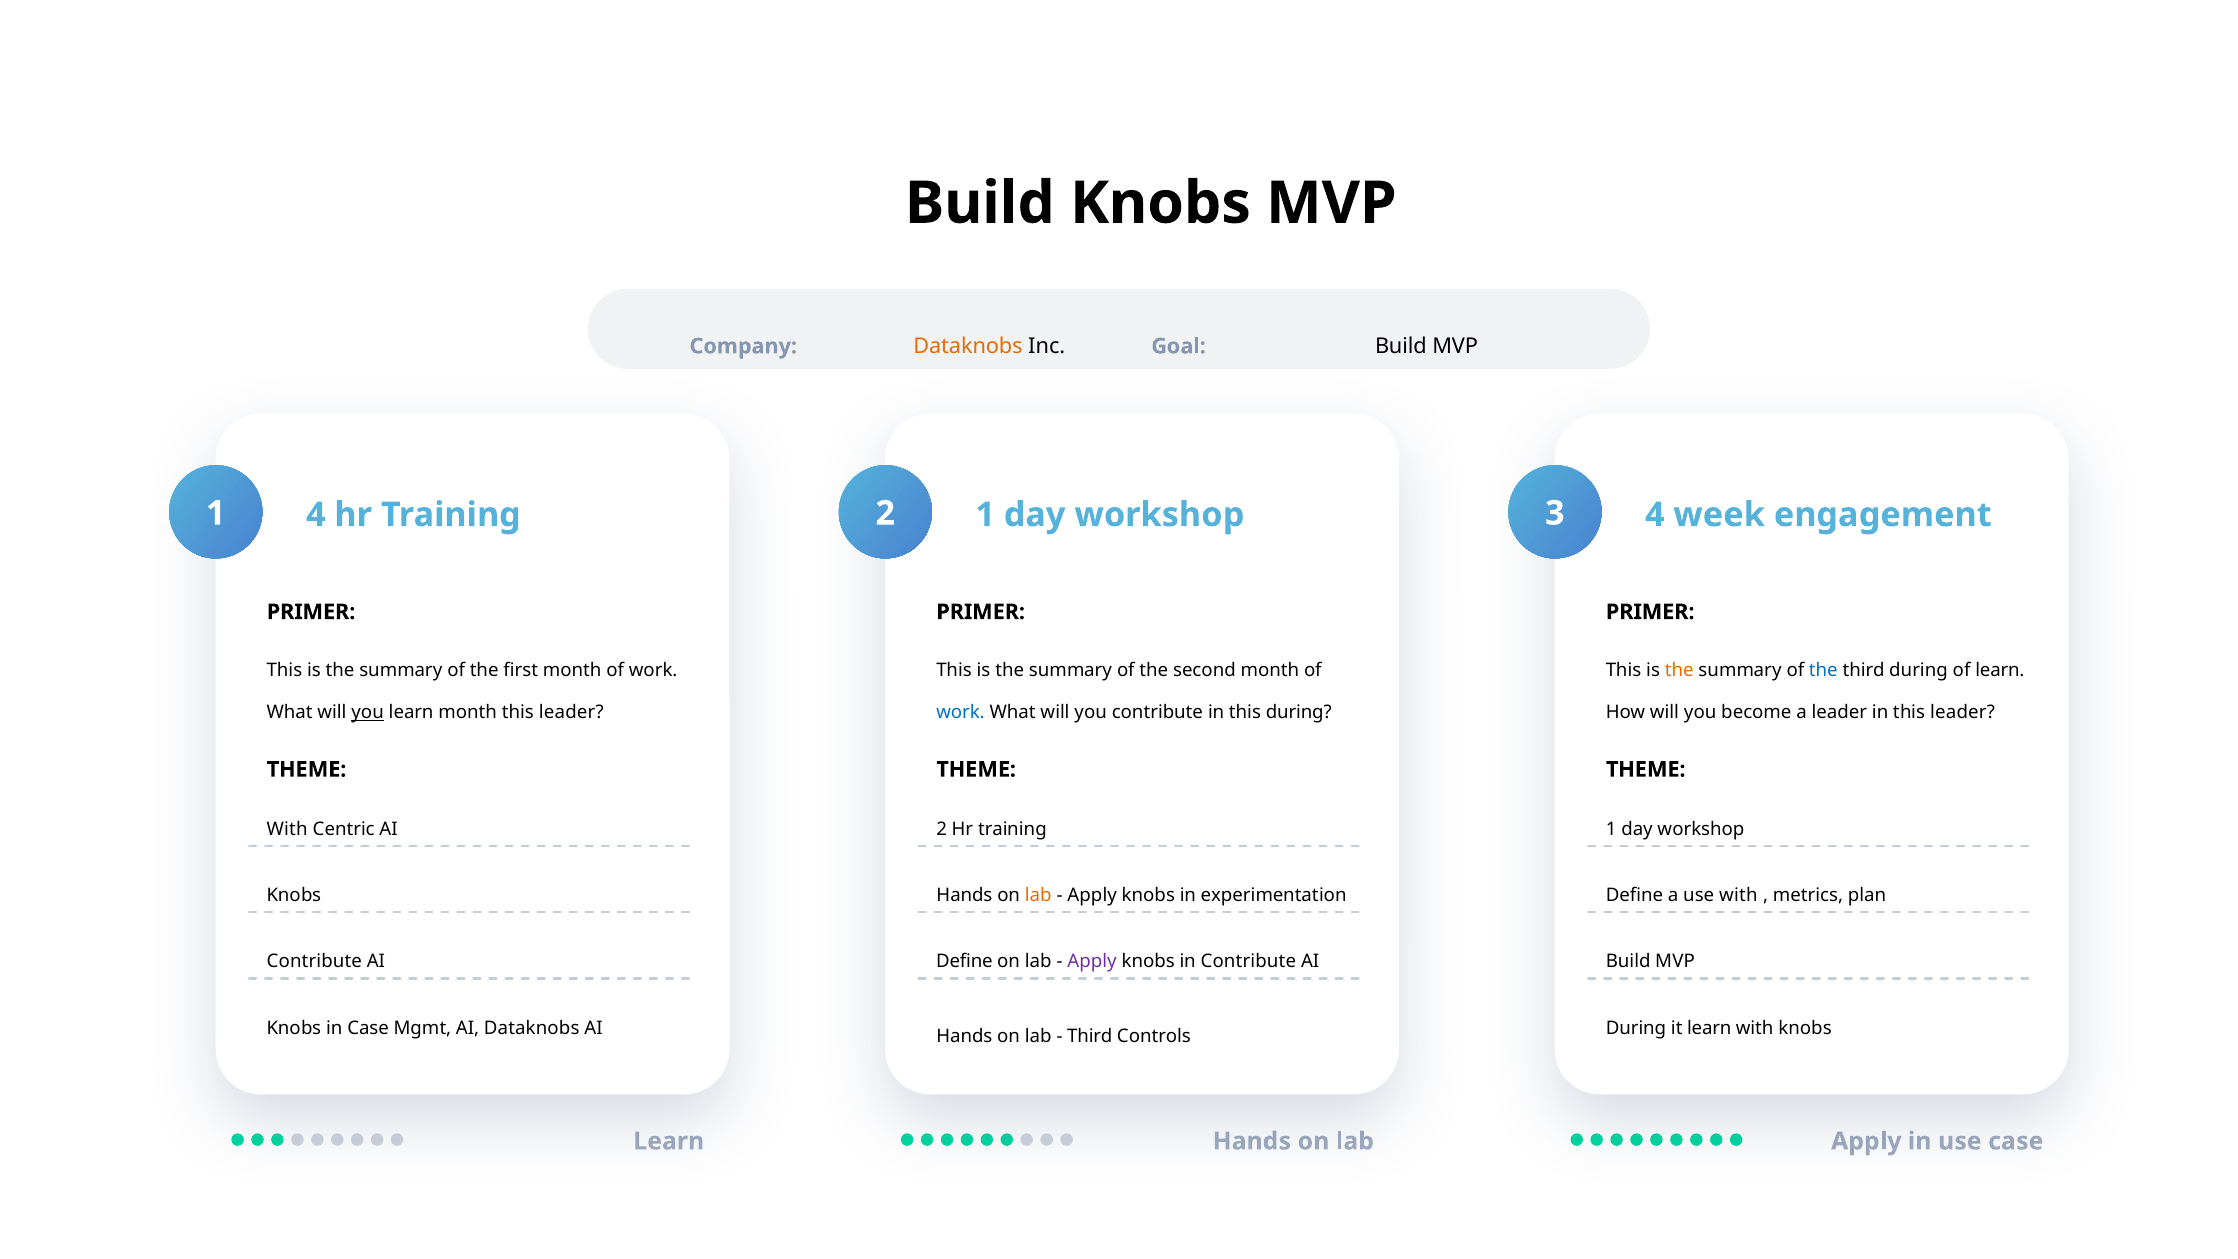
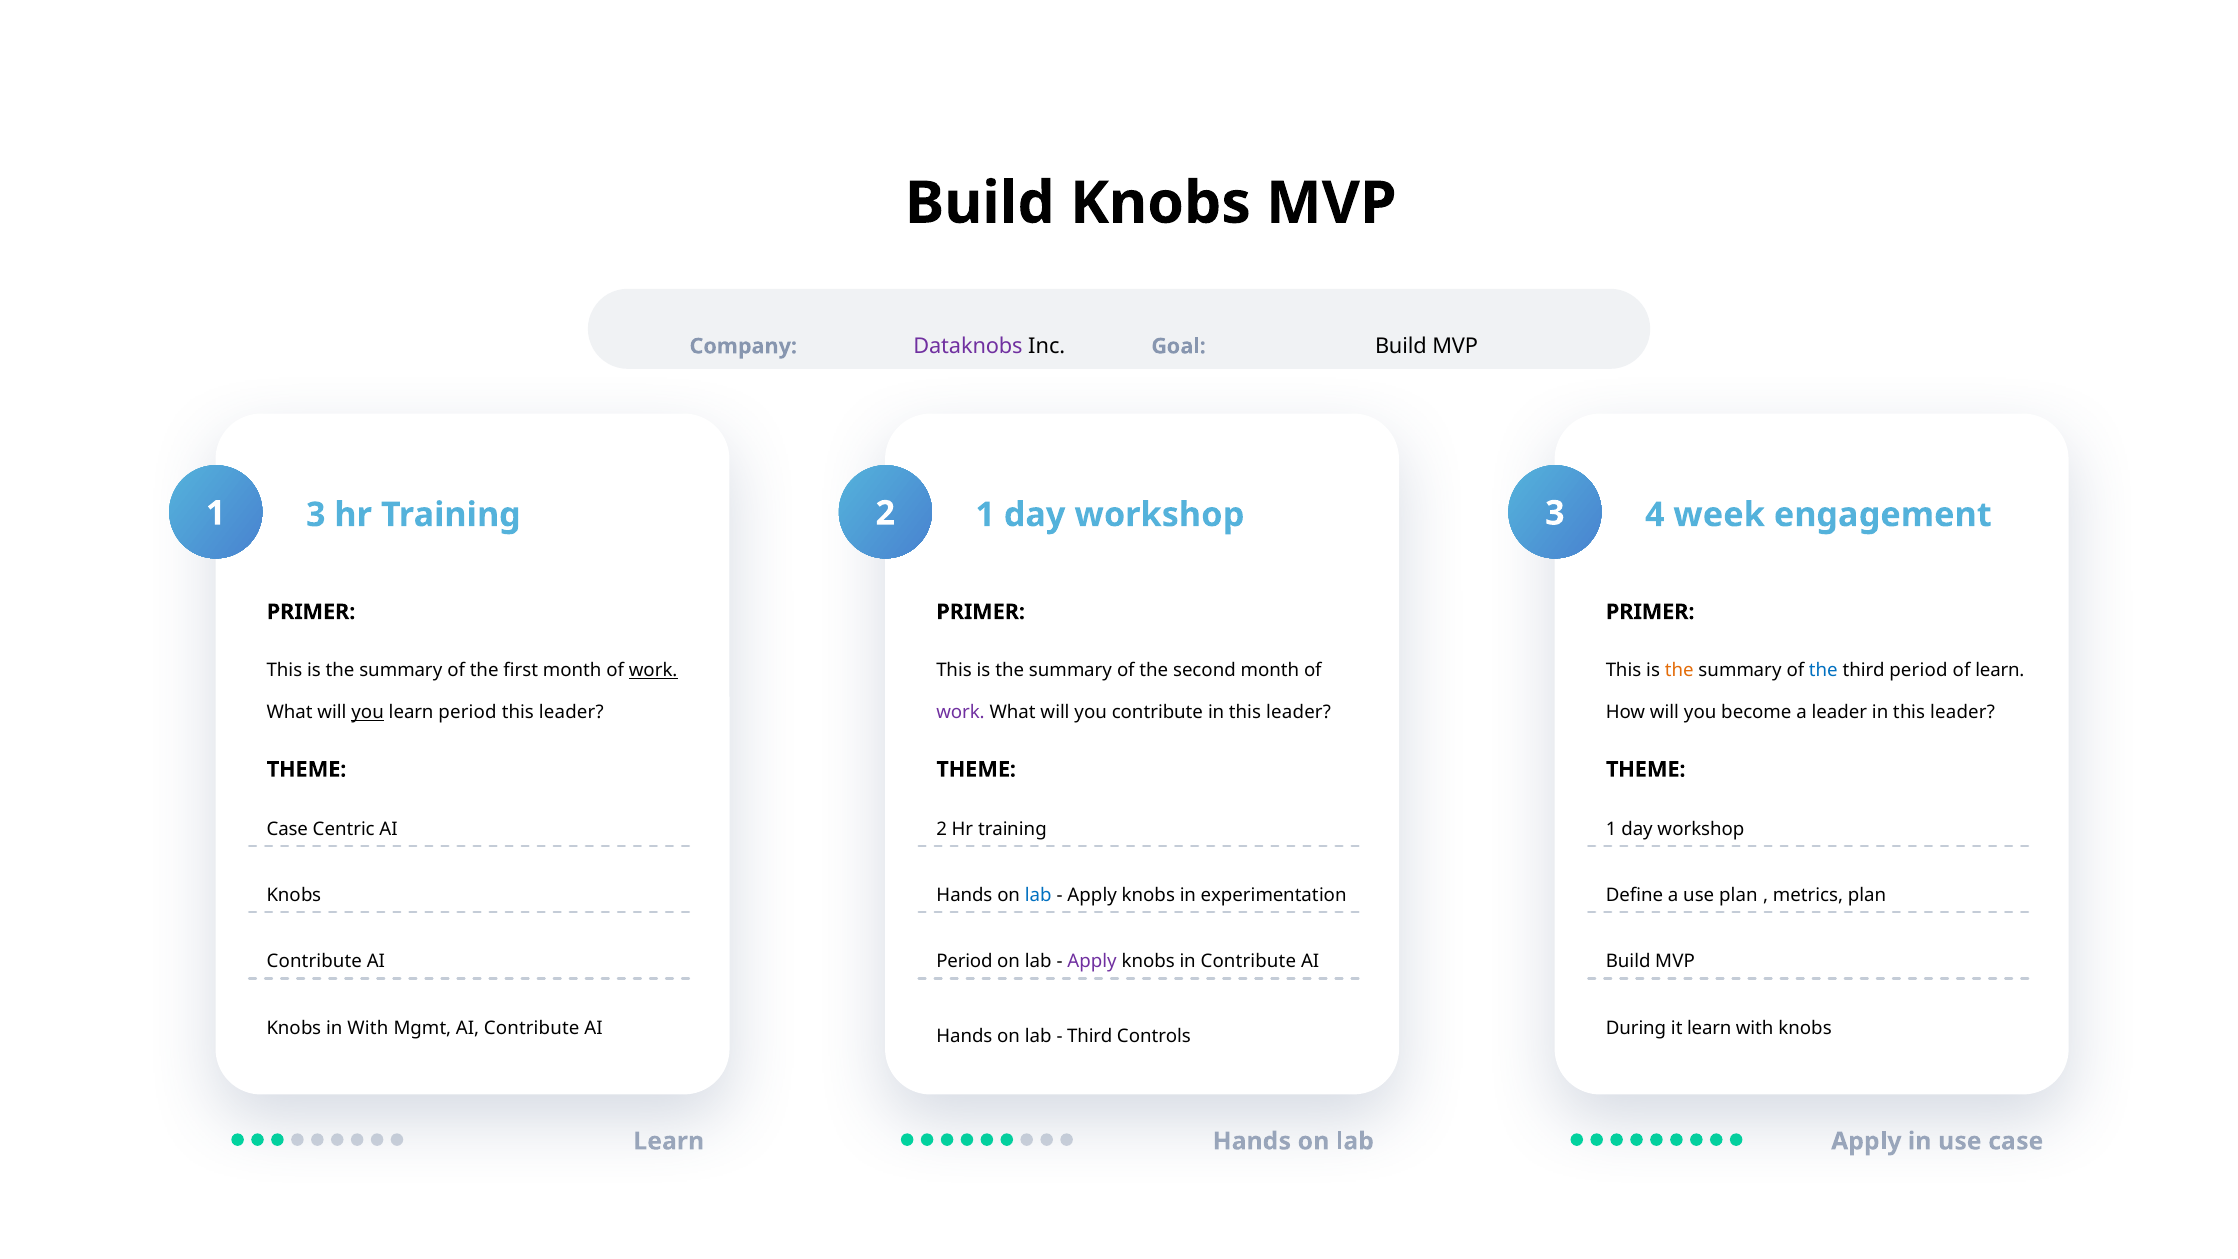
Dataknobs at (968, 346) colour: orange -> purple
1 4: 4 -> 3
work at (653, 671) underline: none -> present
third during: during -> period
learn month: month -> period
work at (961, 713) colour: blue -> purple
contribute in this during: during -> leader
With at (287, 829): With -> Case
lab at (1038, 895) colour: orange -> blue
use with: with -> plan
Define at (964, 962): Define -> Period
in Case: Case -> With
AI Dataknobs: Dataknobs -> Contribute
